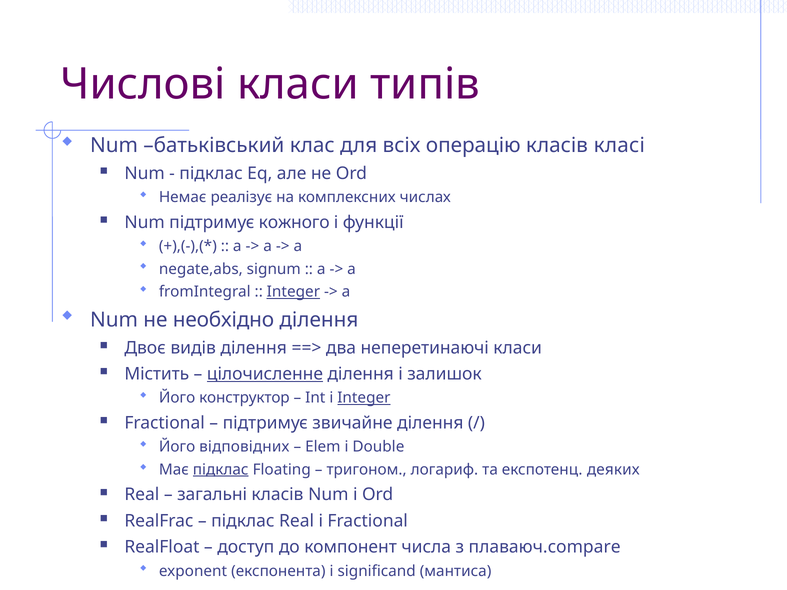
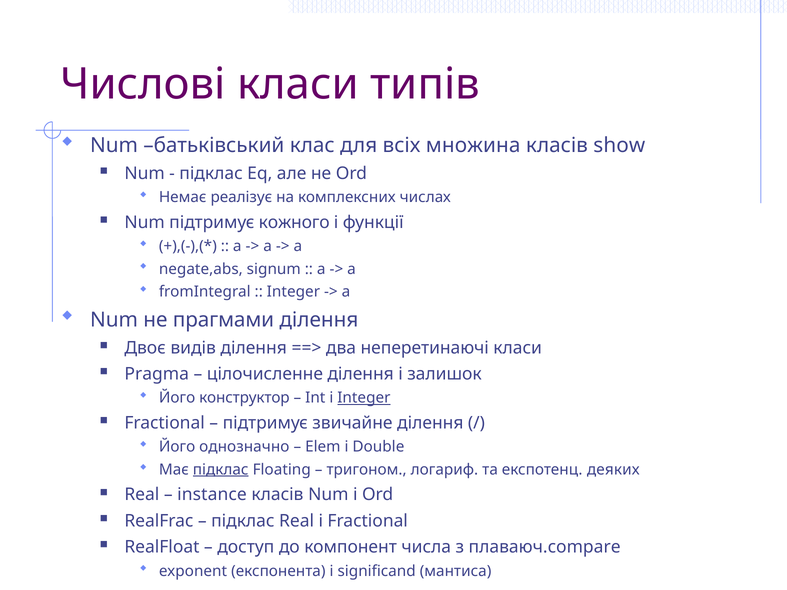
операцію: операцію -> множина
класі: класі -> show
Integer at (293, 292) underline: present -> none
необхідно: необхідно -> прагмами
Містить: Містить -> Pragma
цілочисленне underline: present -> none
відповідних: відповідних -> однозначно
загальні: загальні -> instance
